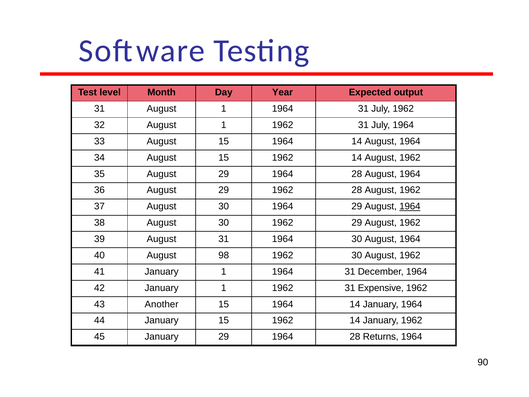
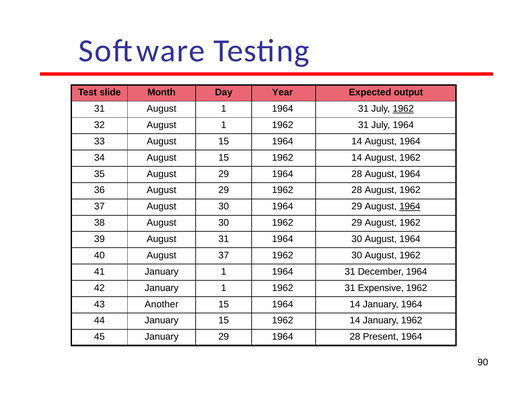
level: level -> slide
1962 at (403, 109) underline: none -> present
August 98: 98 -> 37
Returns: Returns -> Present
